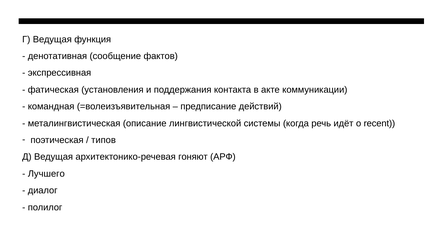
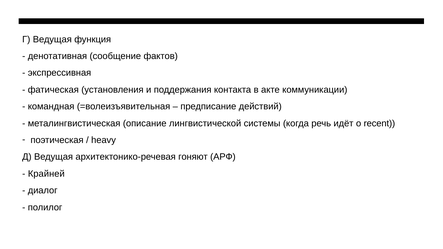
типов: типов -> heavy
Лучшего: Лучшего -> Крайней
